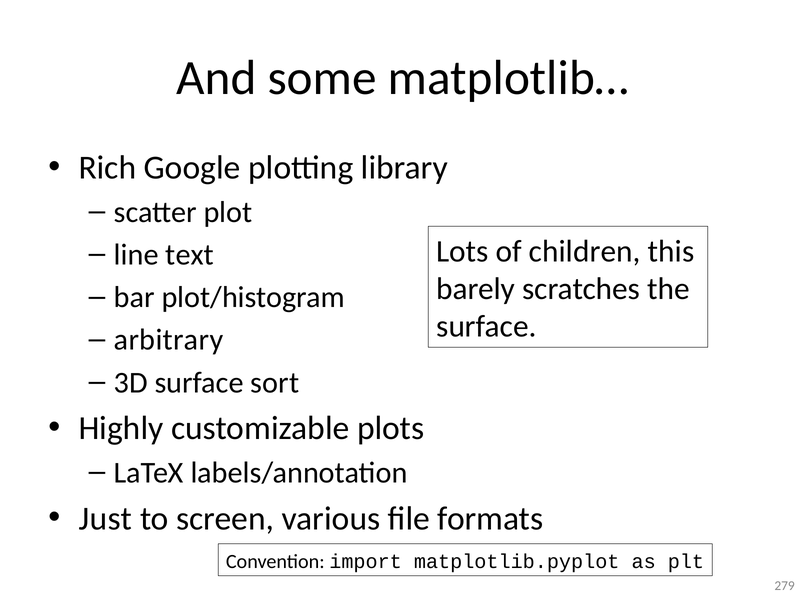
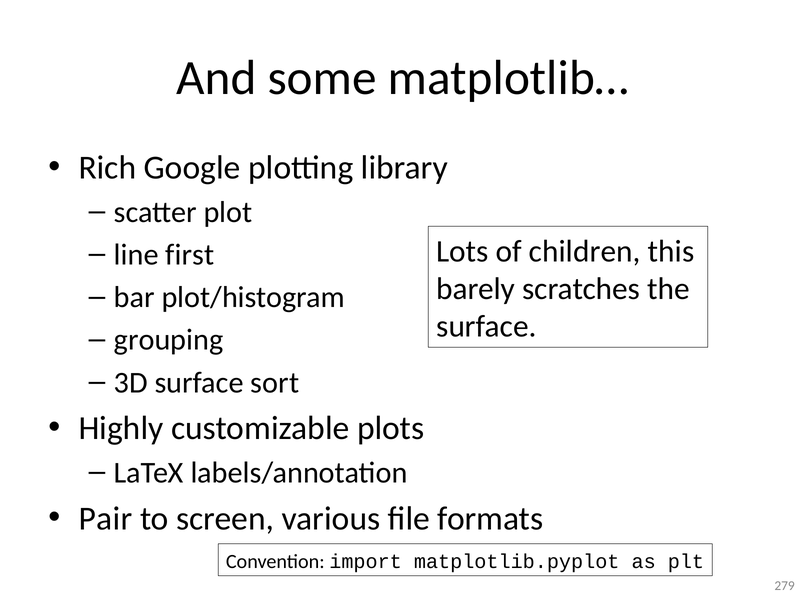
text: text -> first
arbitrary: arbitrary -> grouping
Just: Just -> Pair
